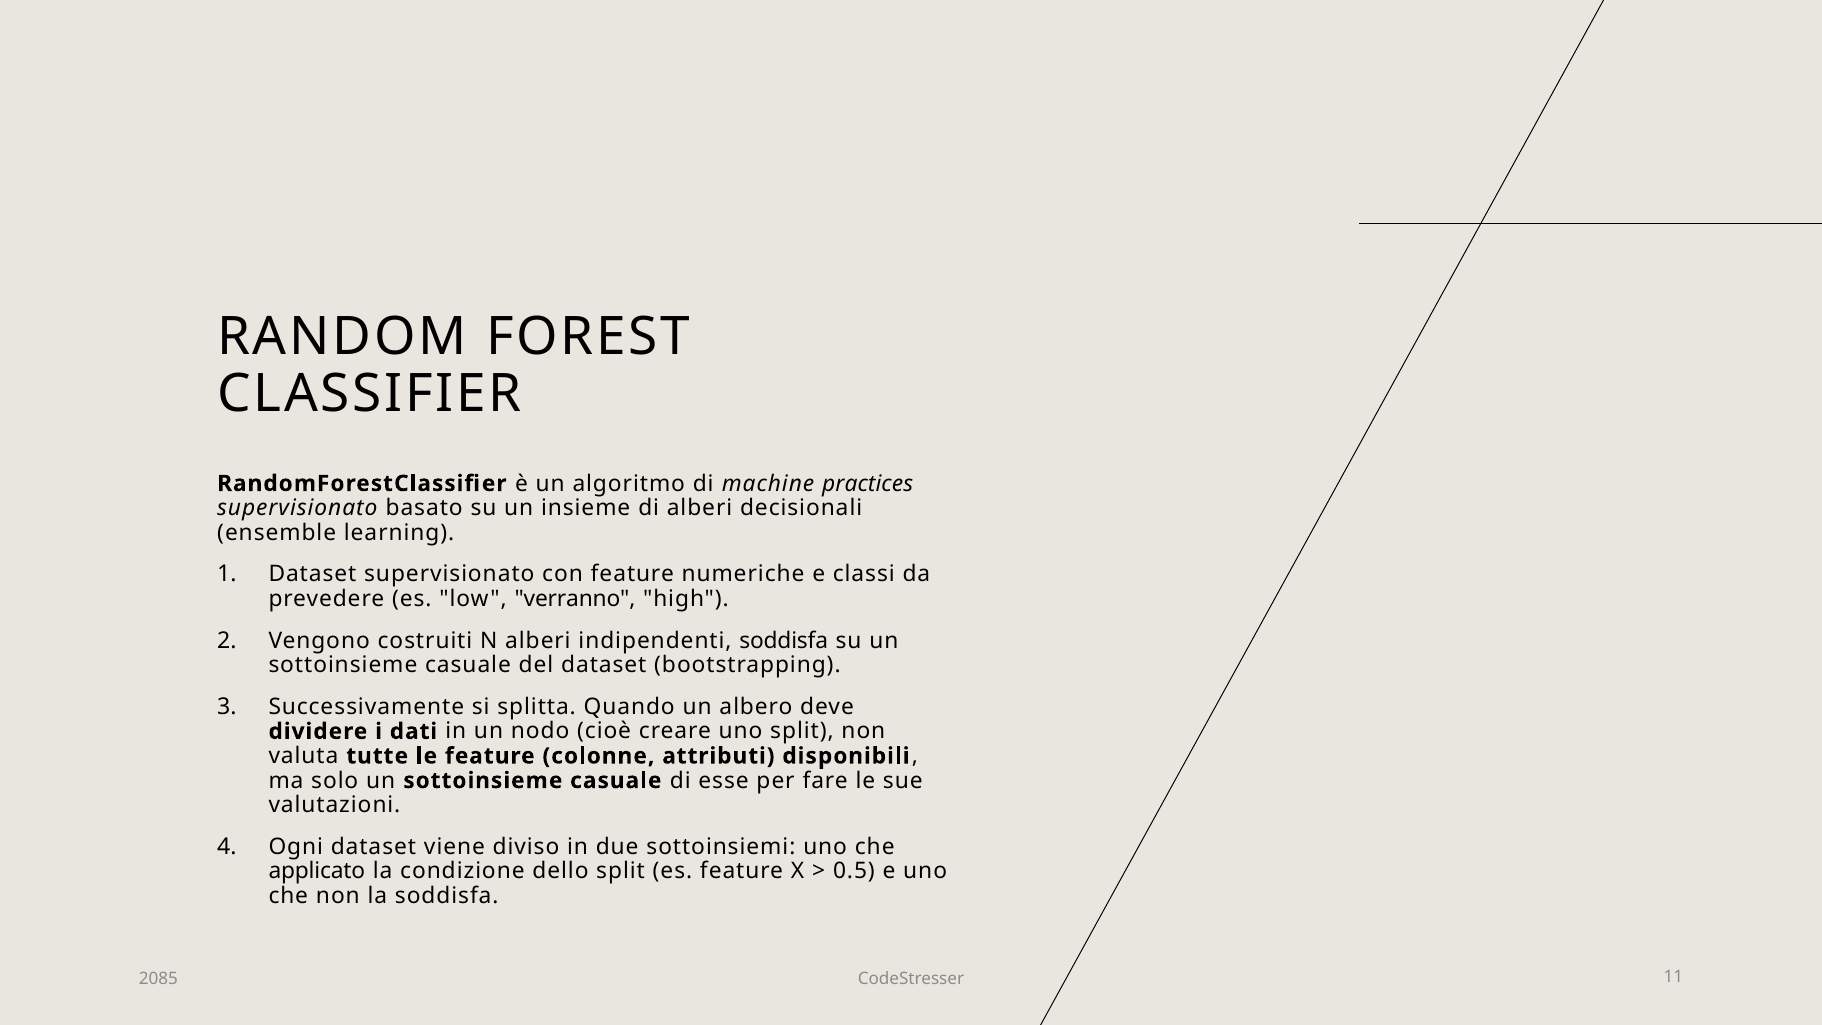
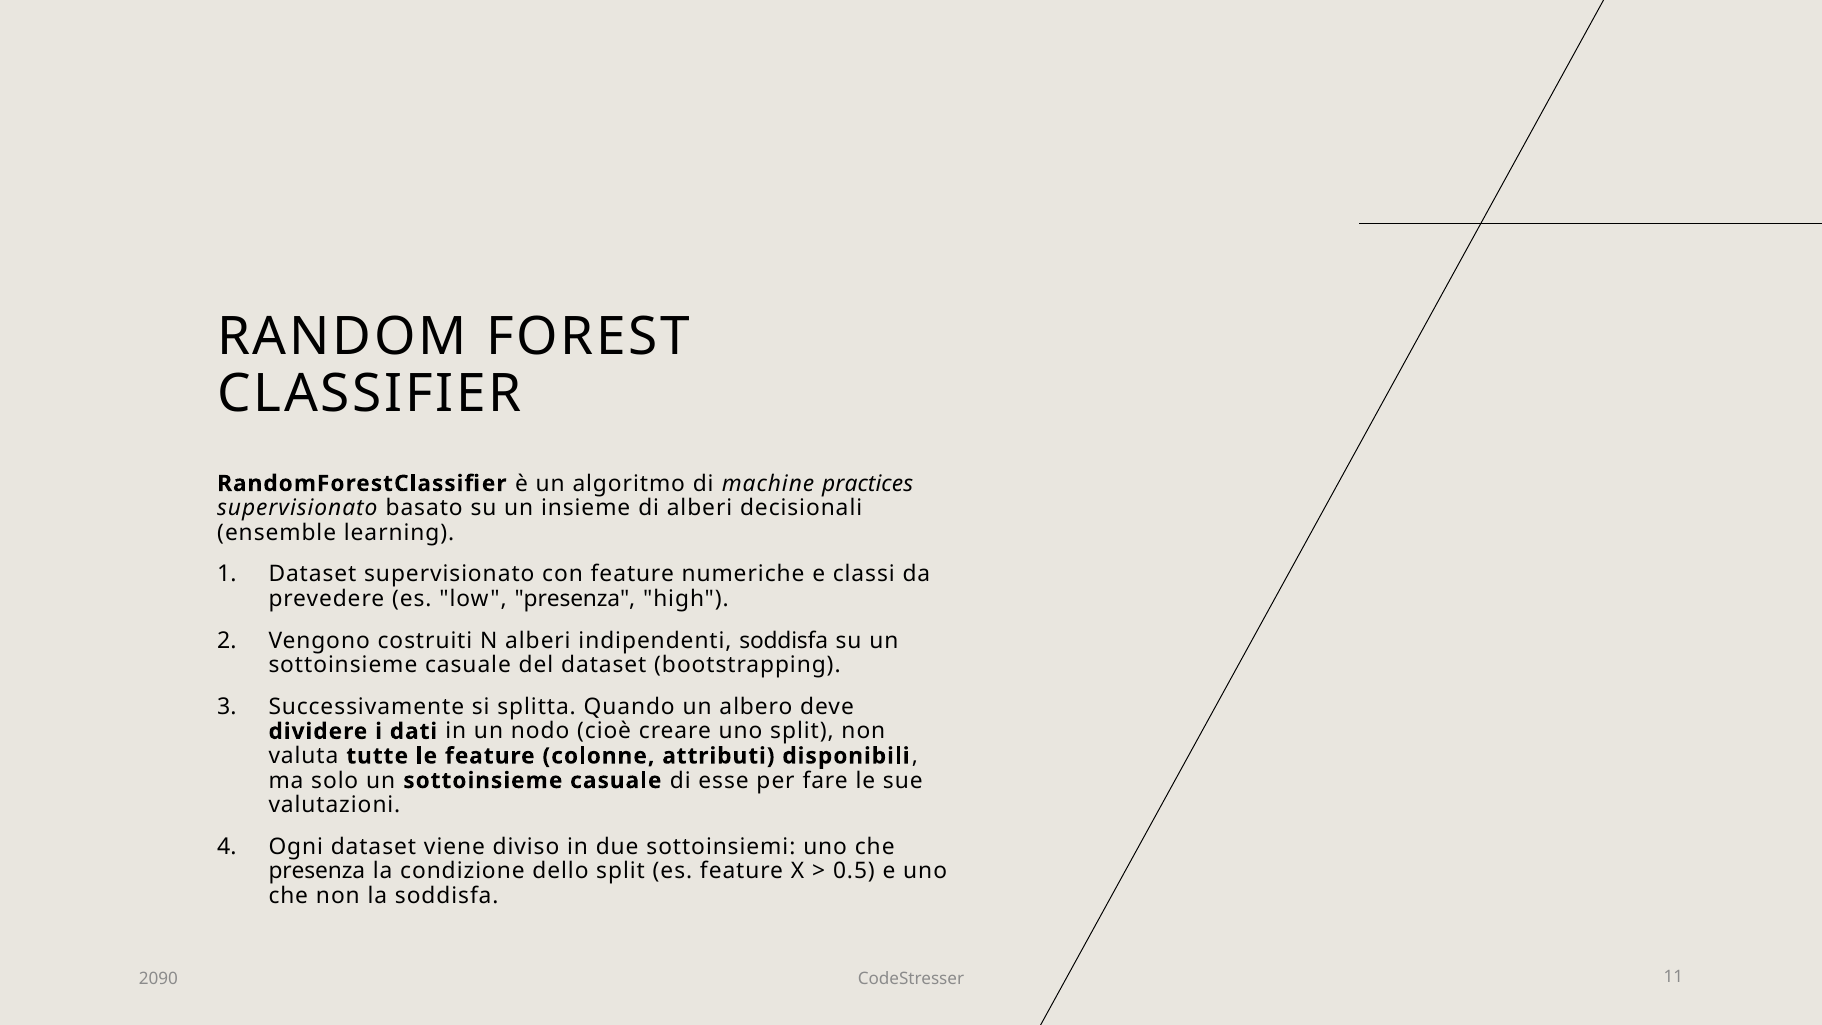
low verranno: verranno -> presenza
applicato at (317, 871): applicato -> presenza
2085: 2085 -> 2090
